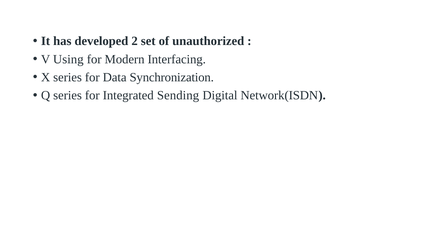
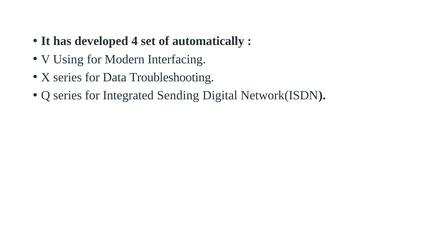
2: 2 -> 4
unauthorized: unauthorized -> automatically
Synchronization: Synchronization -> Troubleshooting
